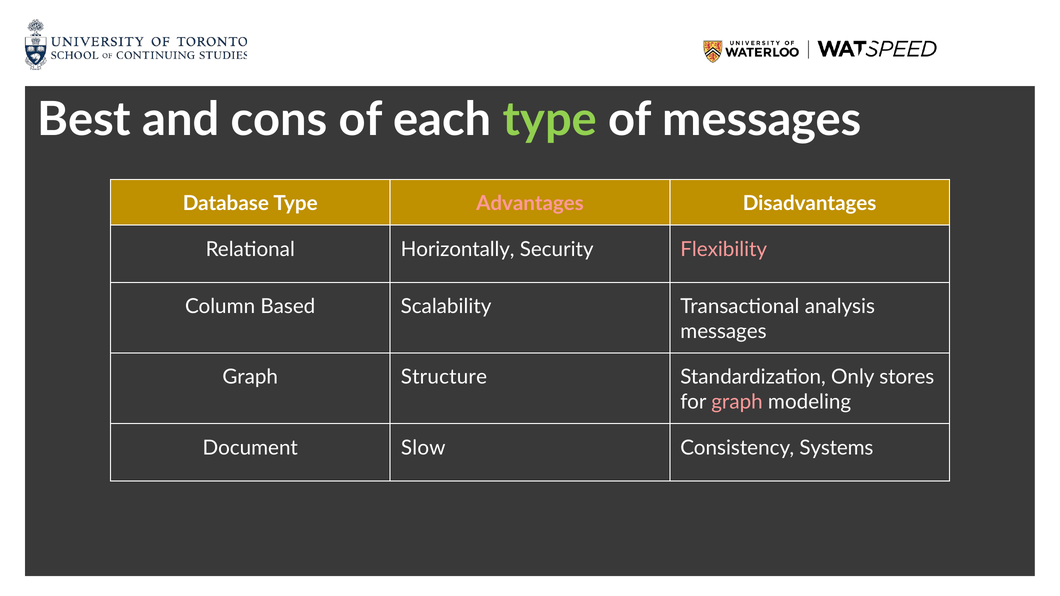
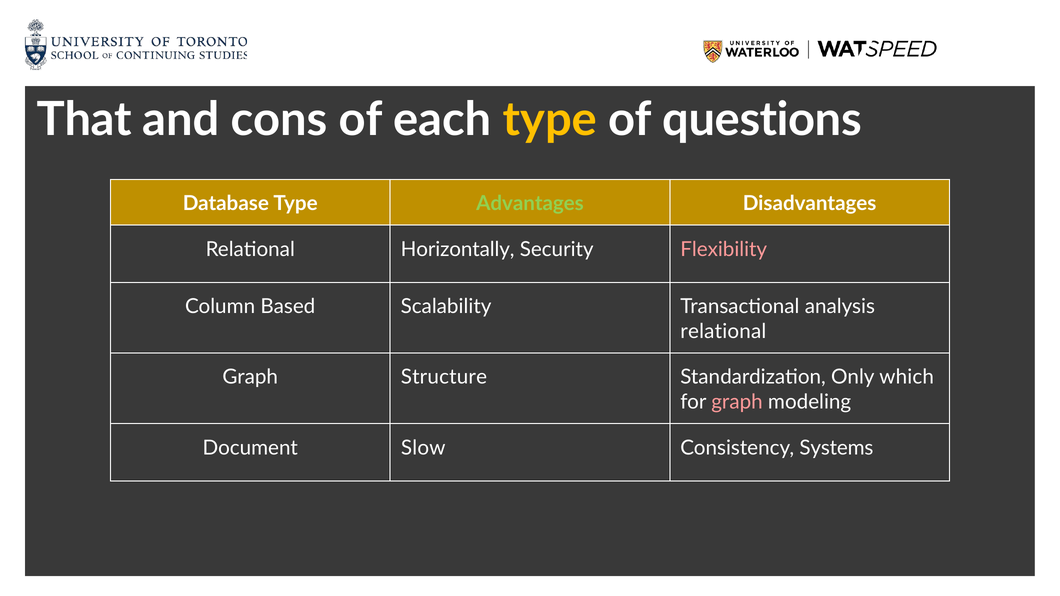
Best: Best -> That
type at (550, 120) colour: light green -> yellow
of messages: messages -> questions
Advantages colour: pink -> light green
messages at (723, 331): messages -> relational
stores: stores -> which
